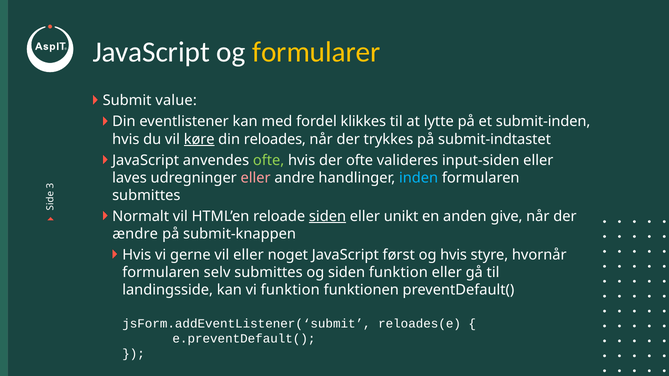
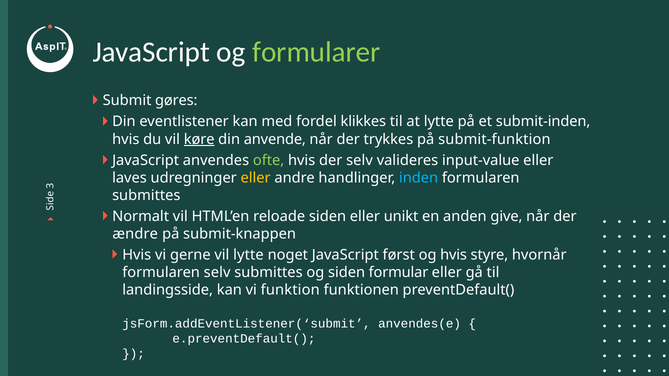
formularer colour: yellow -> light green
value: value -> gøres
reloades: reloades -> anvende
submit-indtastet: submit-indtastet -> submit-funktion
der ofte: ofte -> selv
input-siden: input-siden -> input-value
eller at (256, 178) colour: pink -> yellow
siden at (328, 217) underline: present -> none
vil eller: eller -> lytte
siden funktion: funktion -> formular
reloades(e: reloades(e -> anvendes(e
